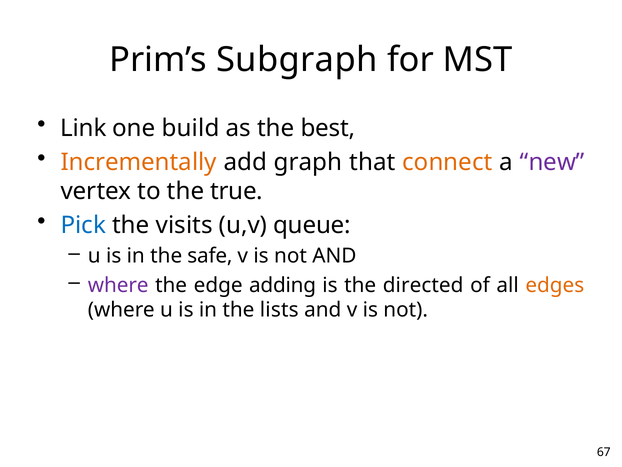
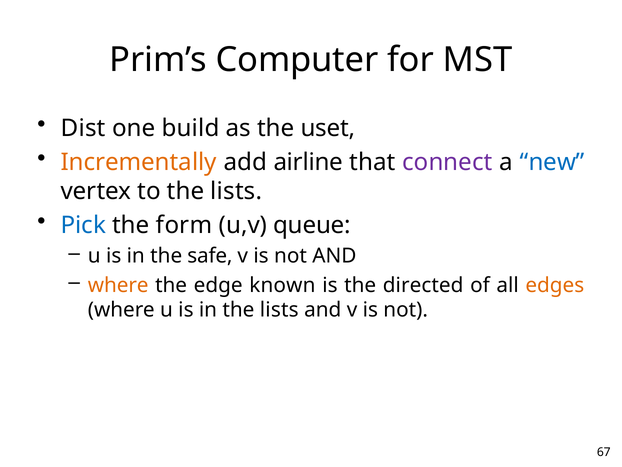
Subgraph: Subgraph -> Computer
Link: Link -> Dist
best: best -> uset
graph: graph -> airline
connect colour: orange -> purple
new colour: purple -> blue
to the true: true -> lists
visits: visits -> form
where at (118, 285) colour: purple -> orange
adding: adding -> known
